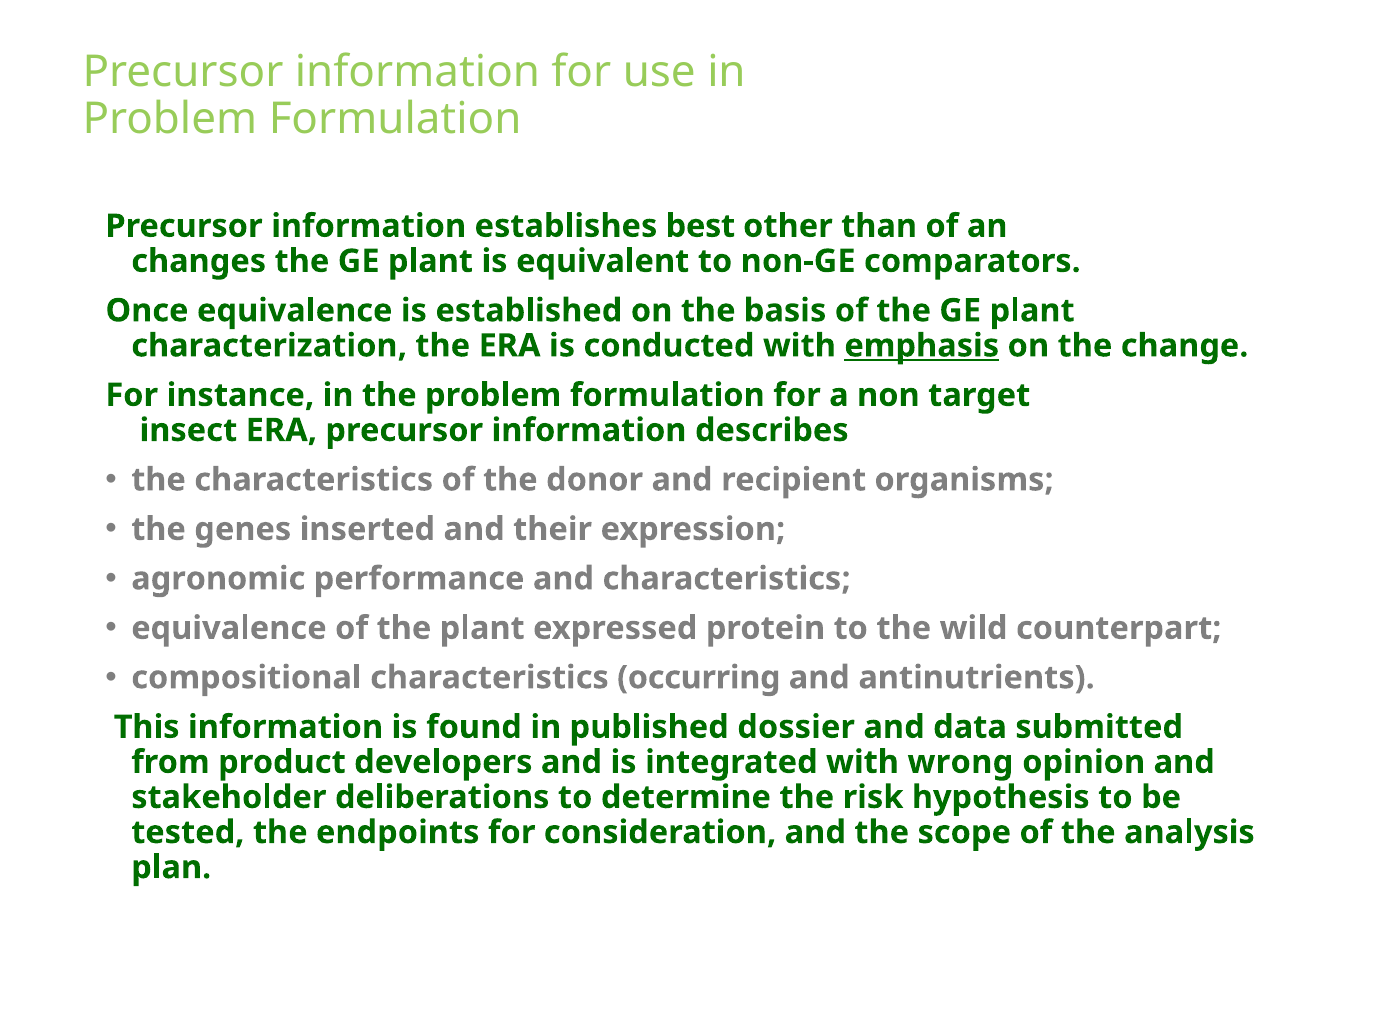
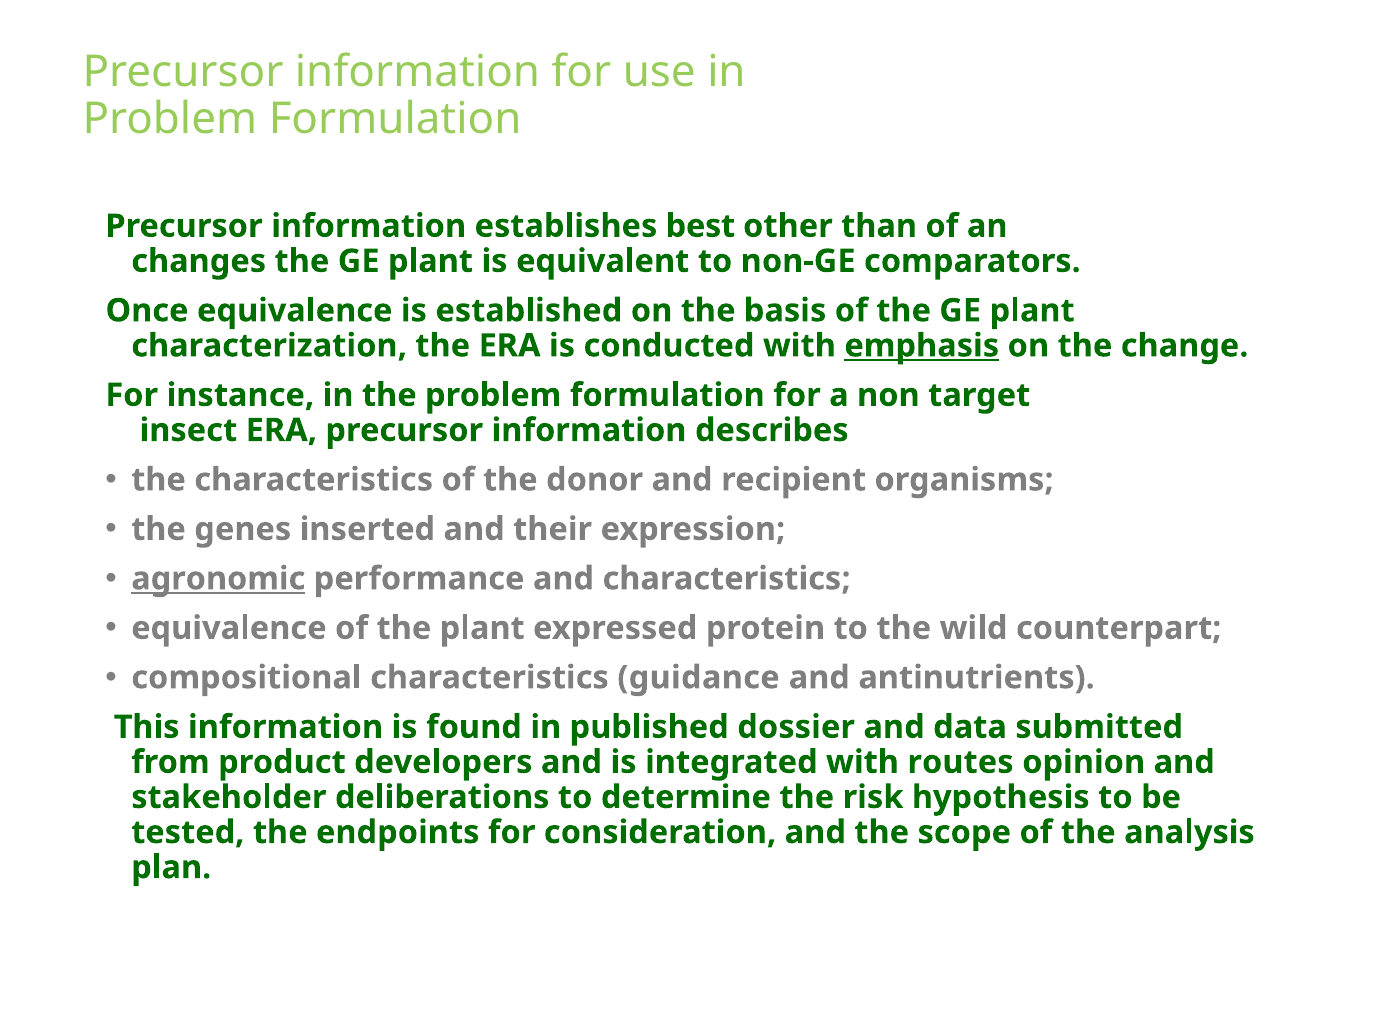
agronomic underline: none -> present
occurring: occurring -> guidance
wrong: wrong -> routes
